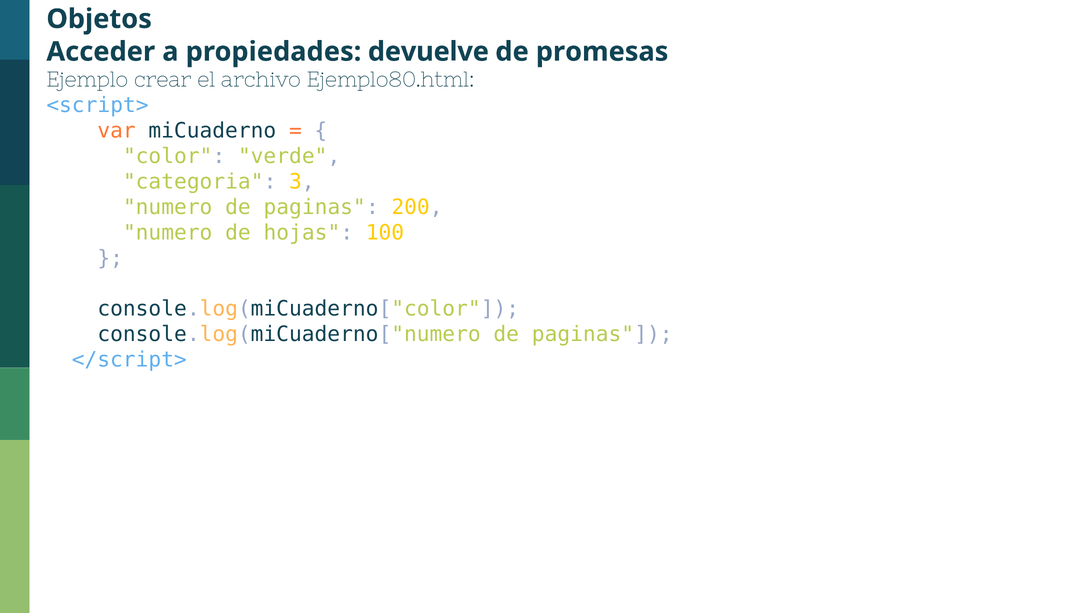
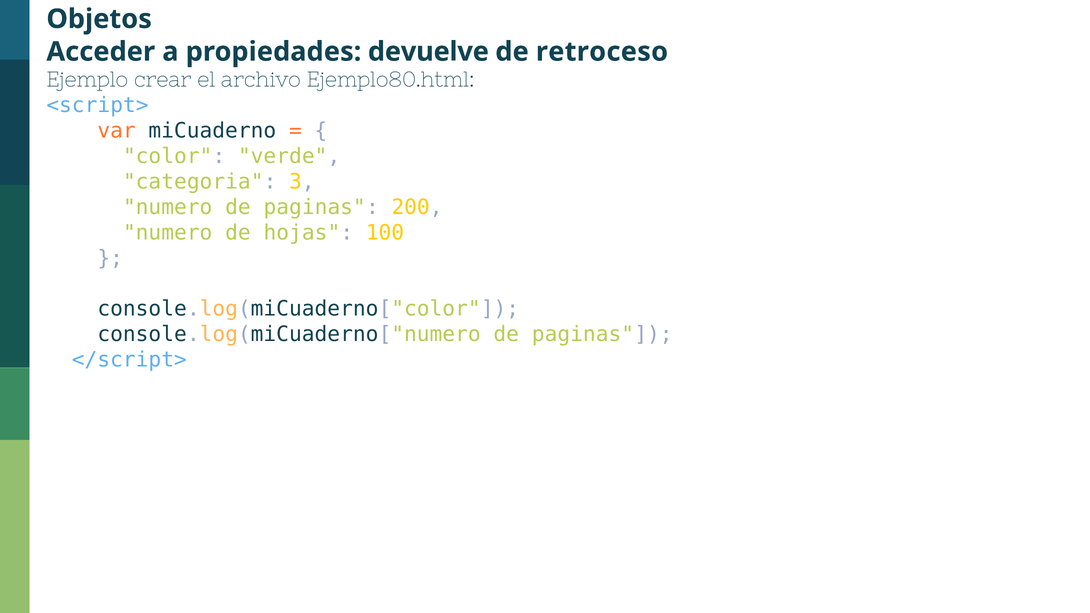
promesas: promesas -> retroceso
